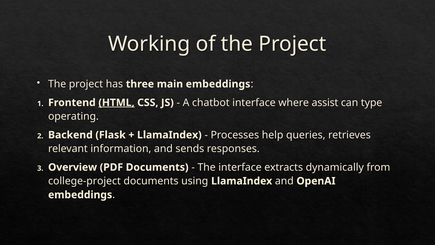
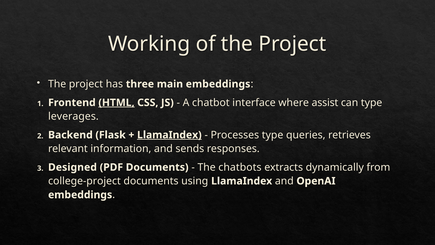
operating: operating -> leverages
LlamaIndex at (169, 135) underline: none -> present
Processes help: help -> type
Overview: Overview -> Designed
The interface: interface -> chatbots
